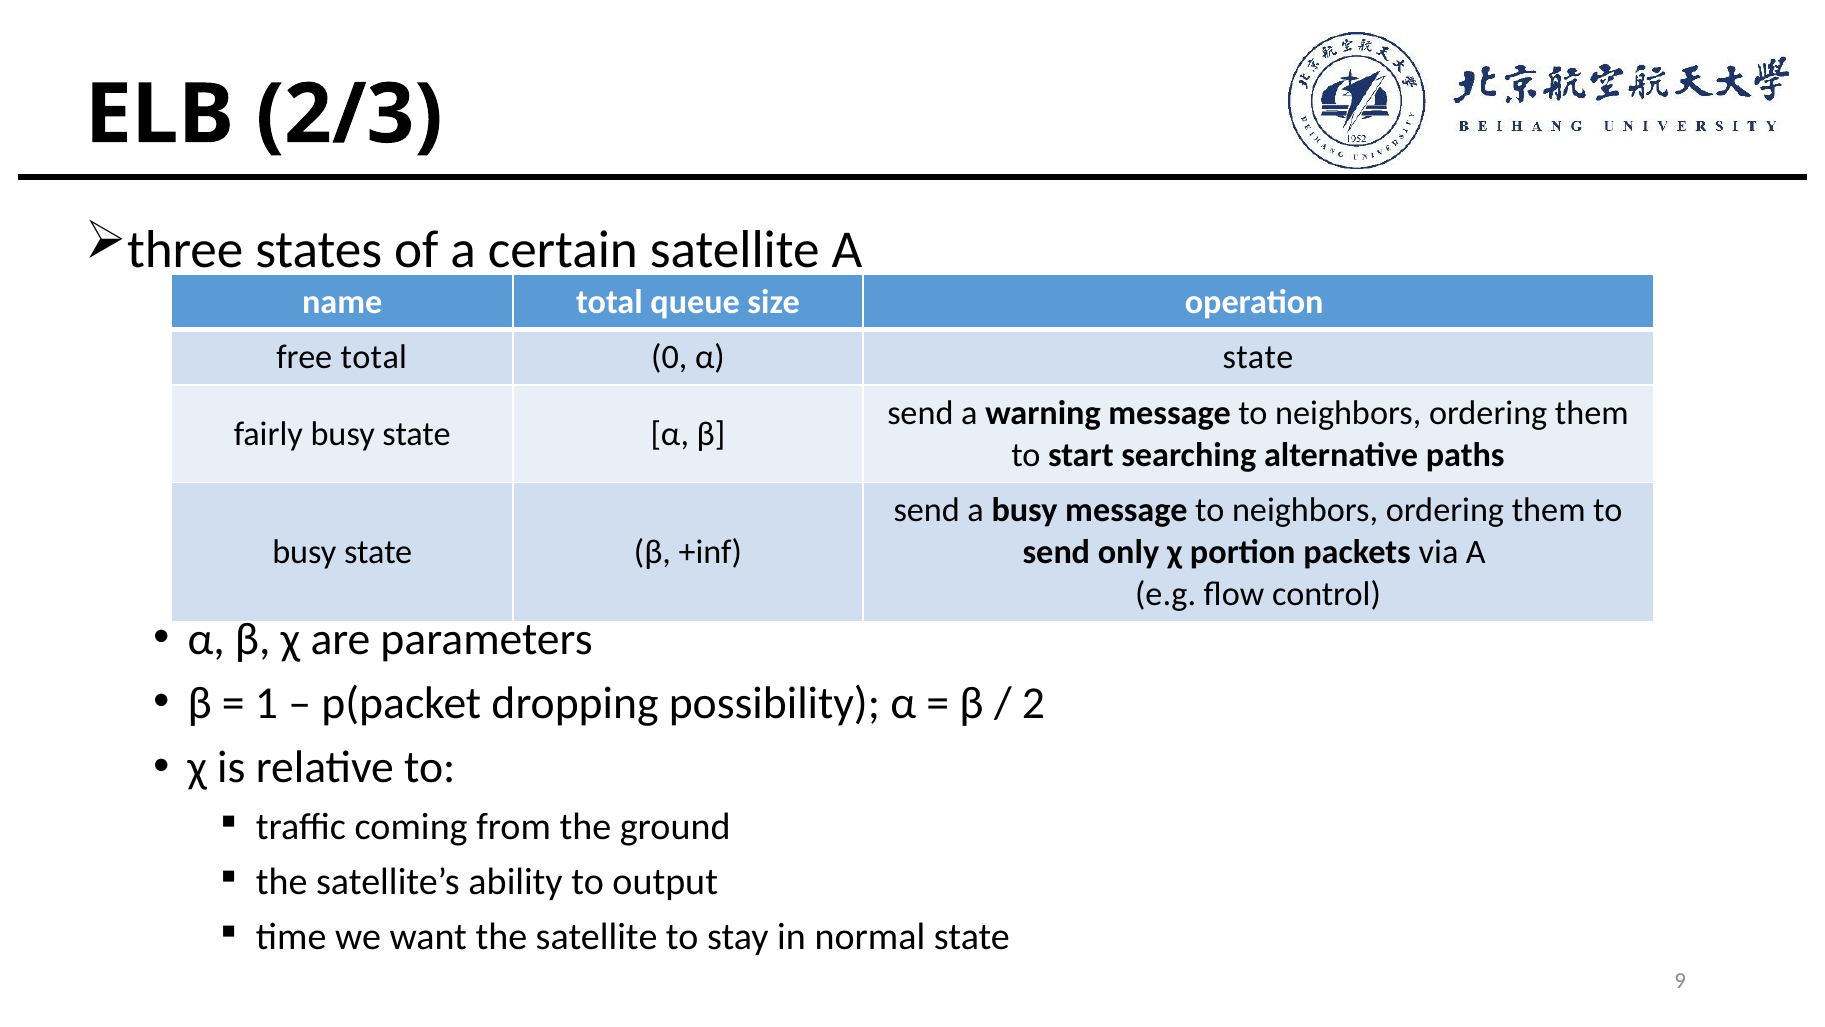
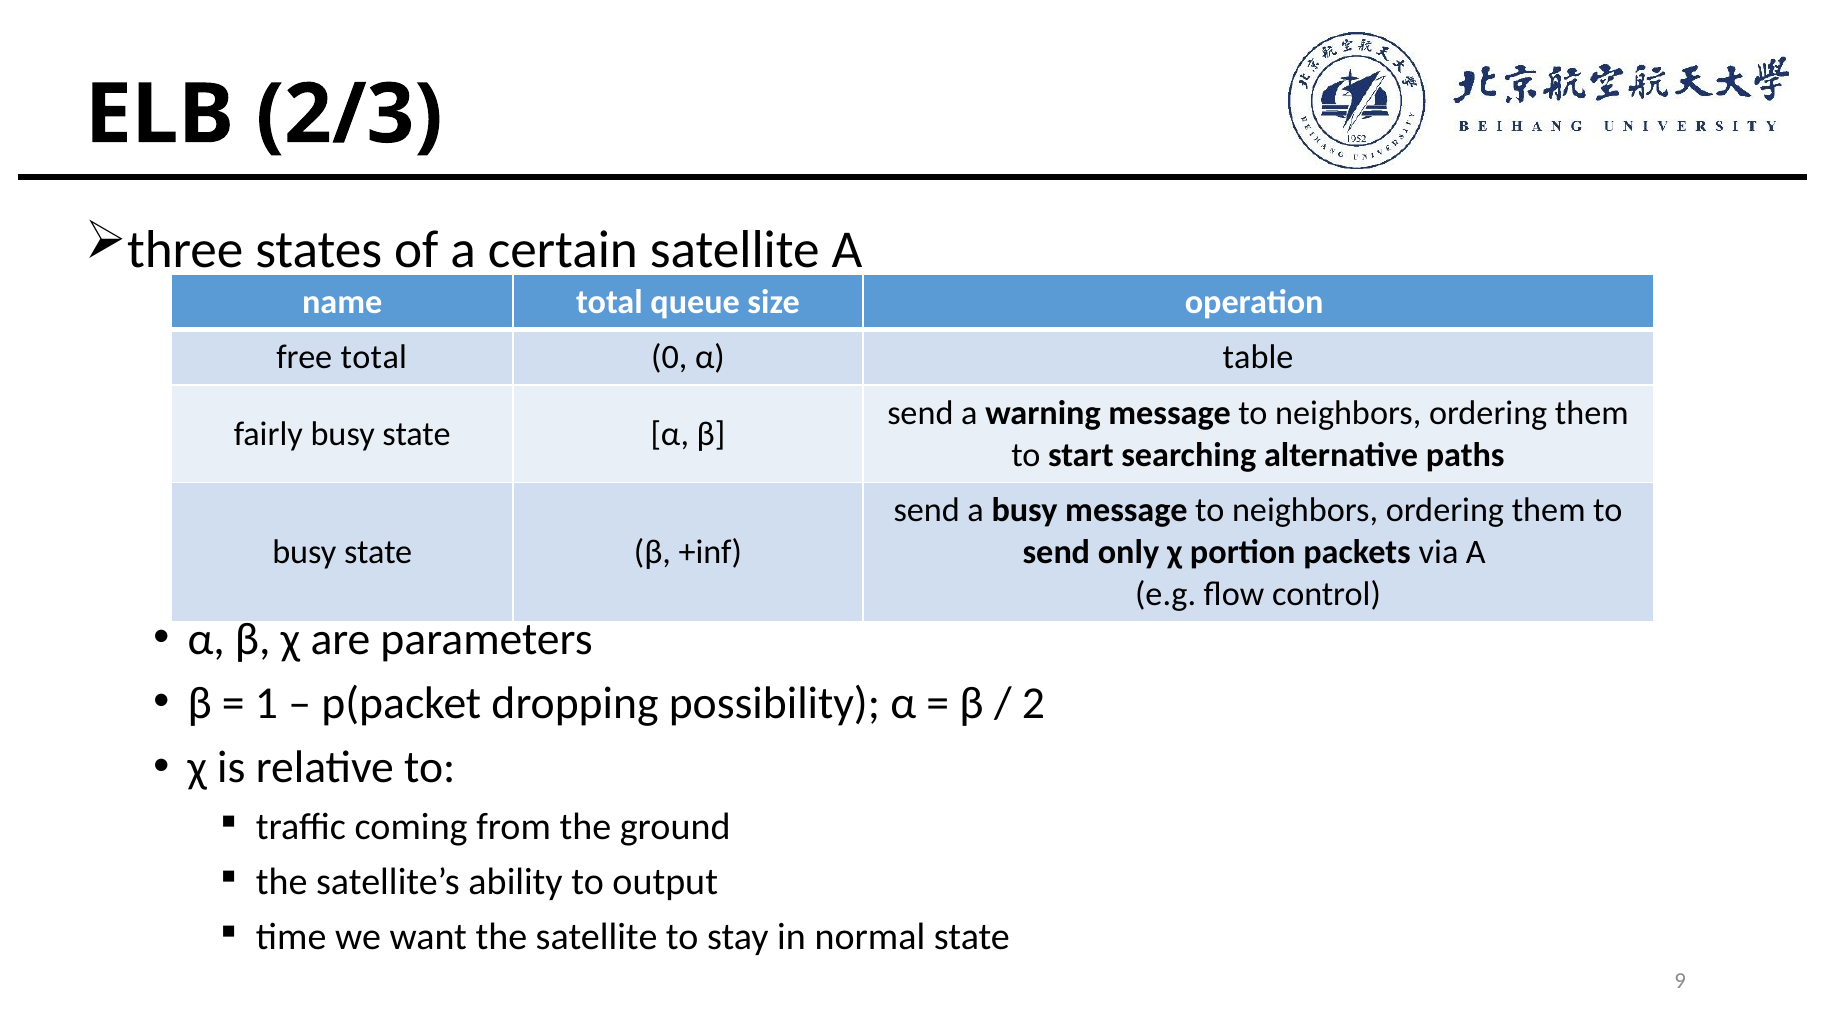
α state: state -> table
